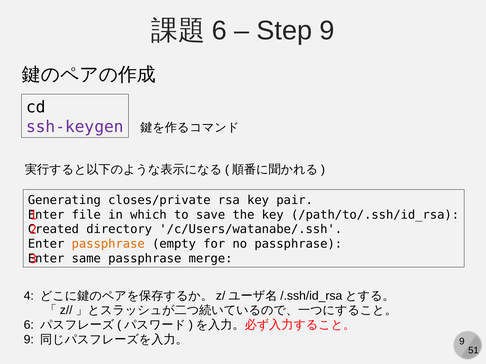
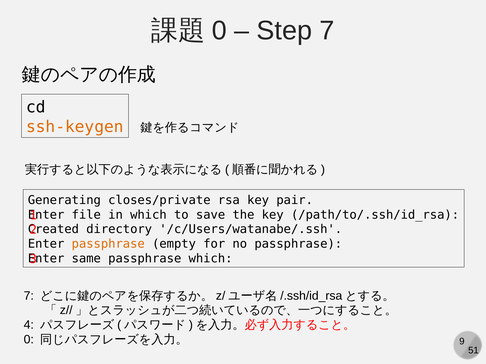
6 at (219, 31): 6 -> 0
Step 9: 9 -> 7
ssh-keygen colour: purple -> orange
passphrase merge: merge -> which
4 at (29, 296): 4 -> 7
6 at (29, 325): 6 -> 4
9 at (29, 340): 9 -> 0
